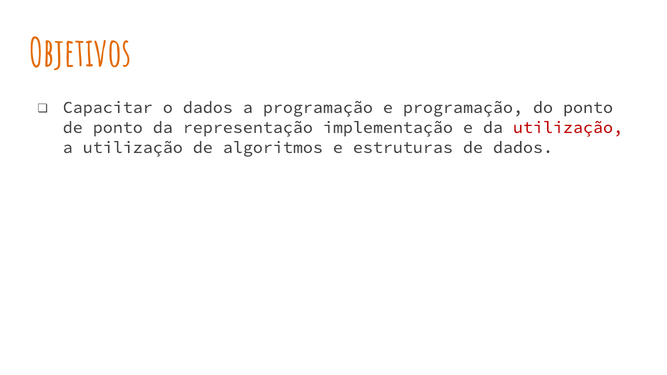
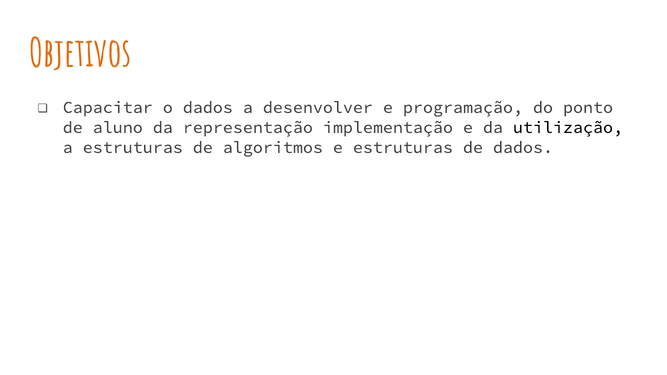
a programação: programação -> desenvolver
de ponto: ponto -> aluno
utilização at (568, 127) colour: red -> black
a utilização: utilização -> estruturas
